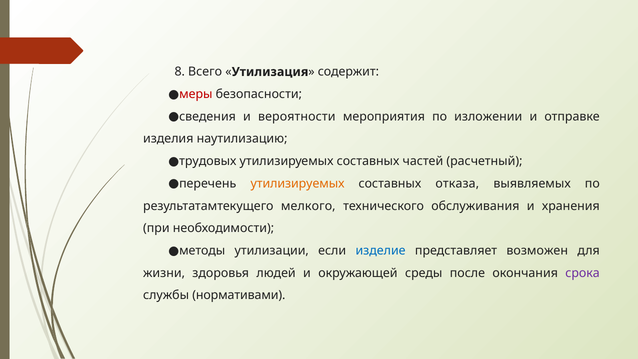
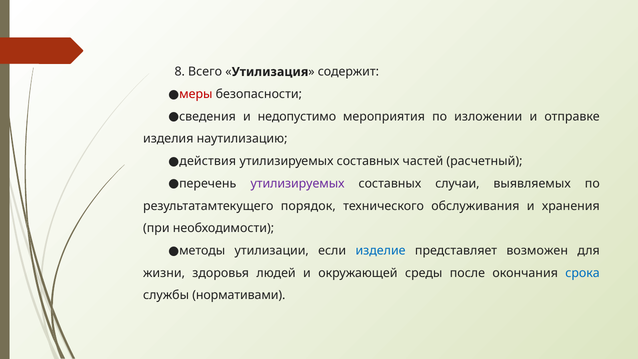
вероятности: вероятности -> недопустимо
трудовых: трудовых -> действия
утилизируемых at (298, 184) colour: orange -> purple
отказа: отказа -> случаи
мелкого: мелкого -> порядок
срока colour: purple -> blue
